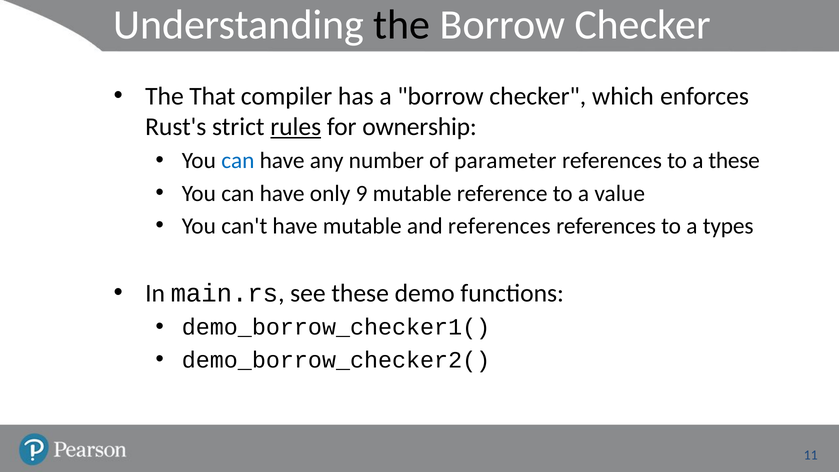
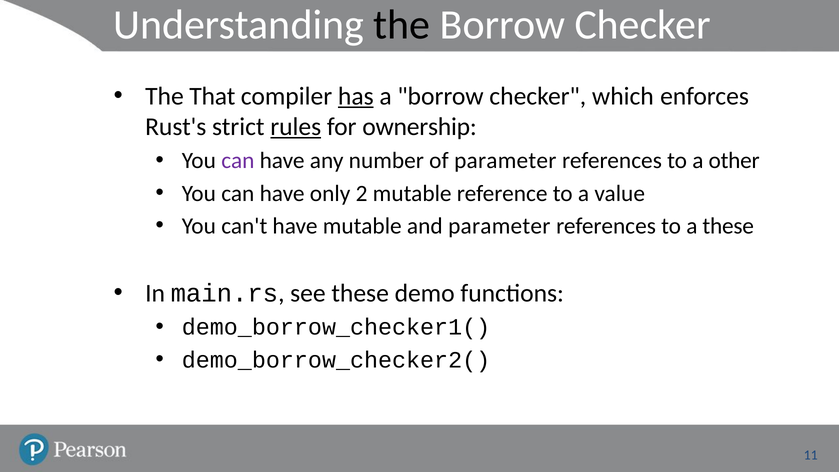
has underline: none -> present
can at (238, 161) colour: blue -> purple
a these: these -> other
9: 9 -> 2
and references: references -> parameter
a types: types -> these
